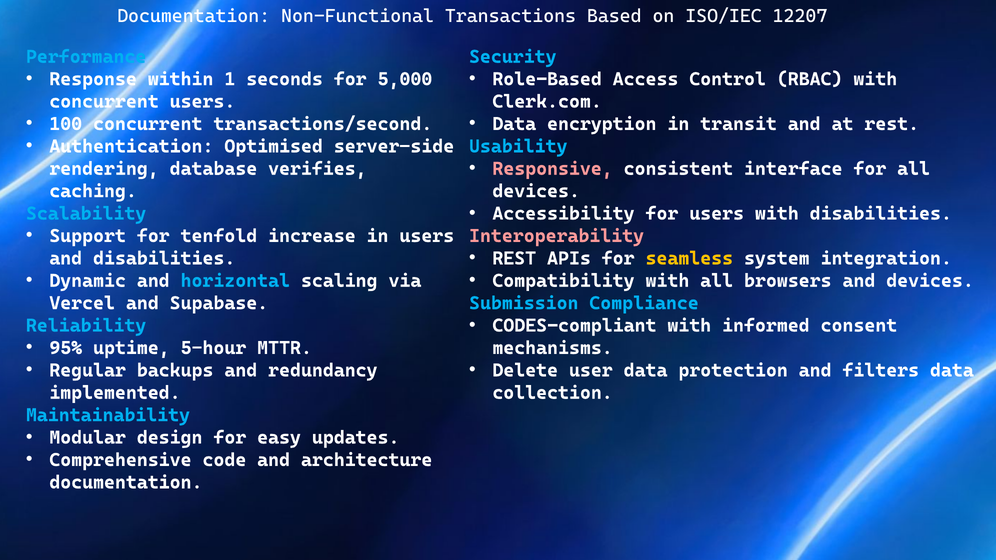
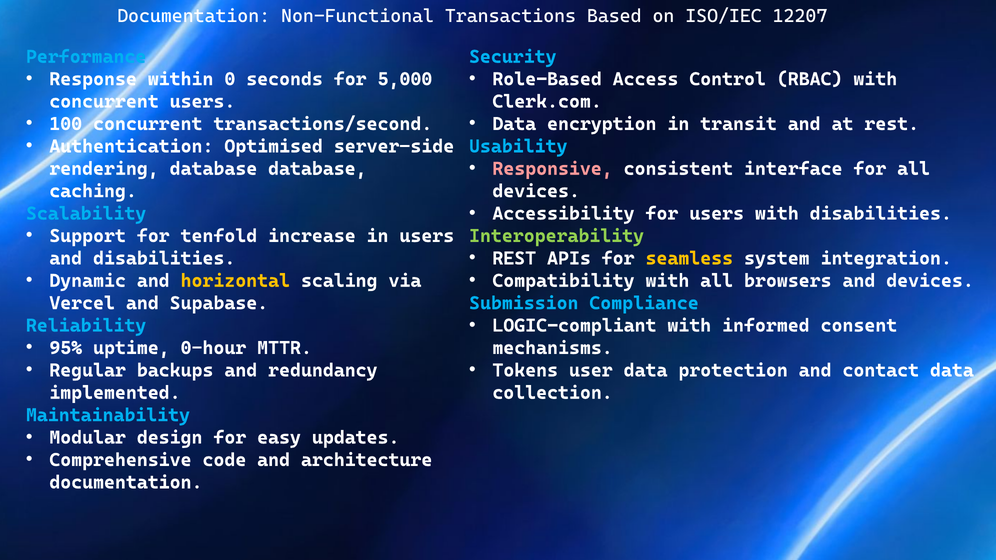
1: 1 -> 0
database verifies: verifies -> database
Interoperability colour: pink -> light green
horizontal colour: light blue -> yellow
CODES-compliant: CODES-compliant -> LOGIC-compliant
5-hour: 5-hour -> 0-hour
Delete: Delete -> Tokens
filters: filters -> contact
